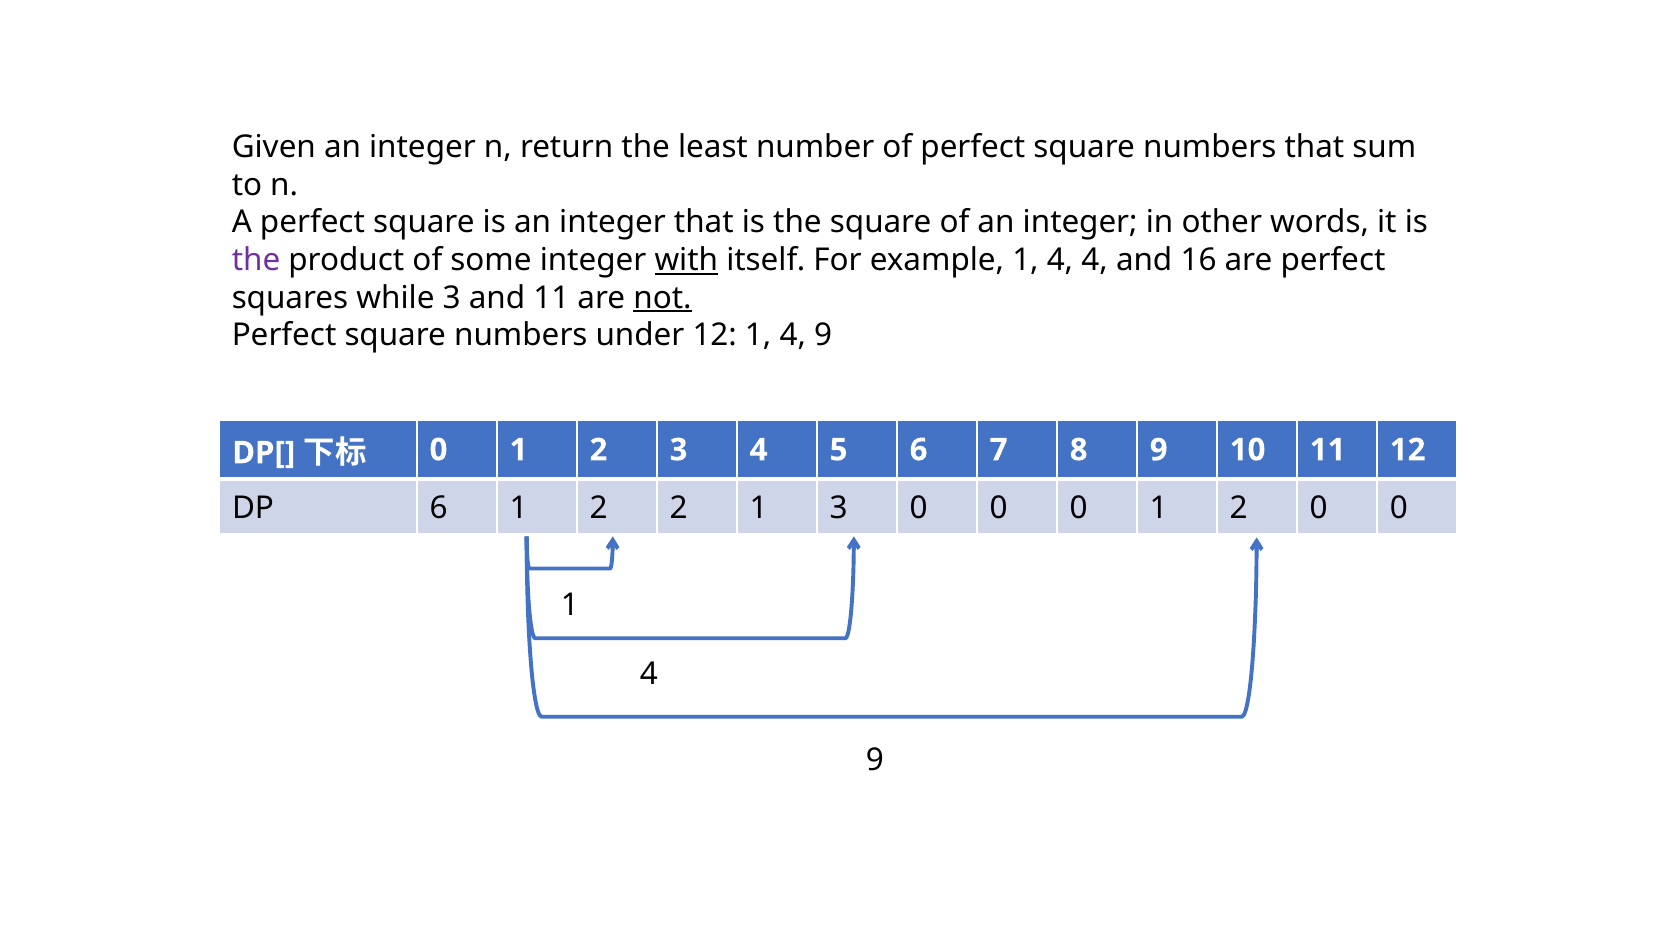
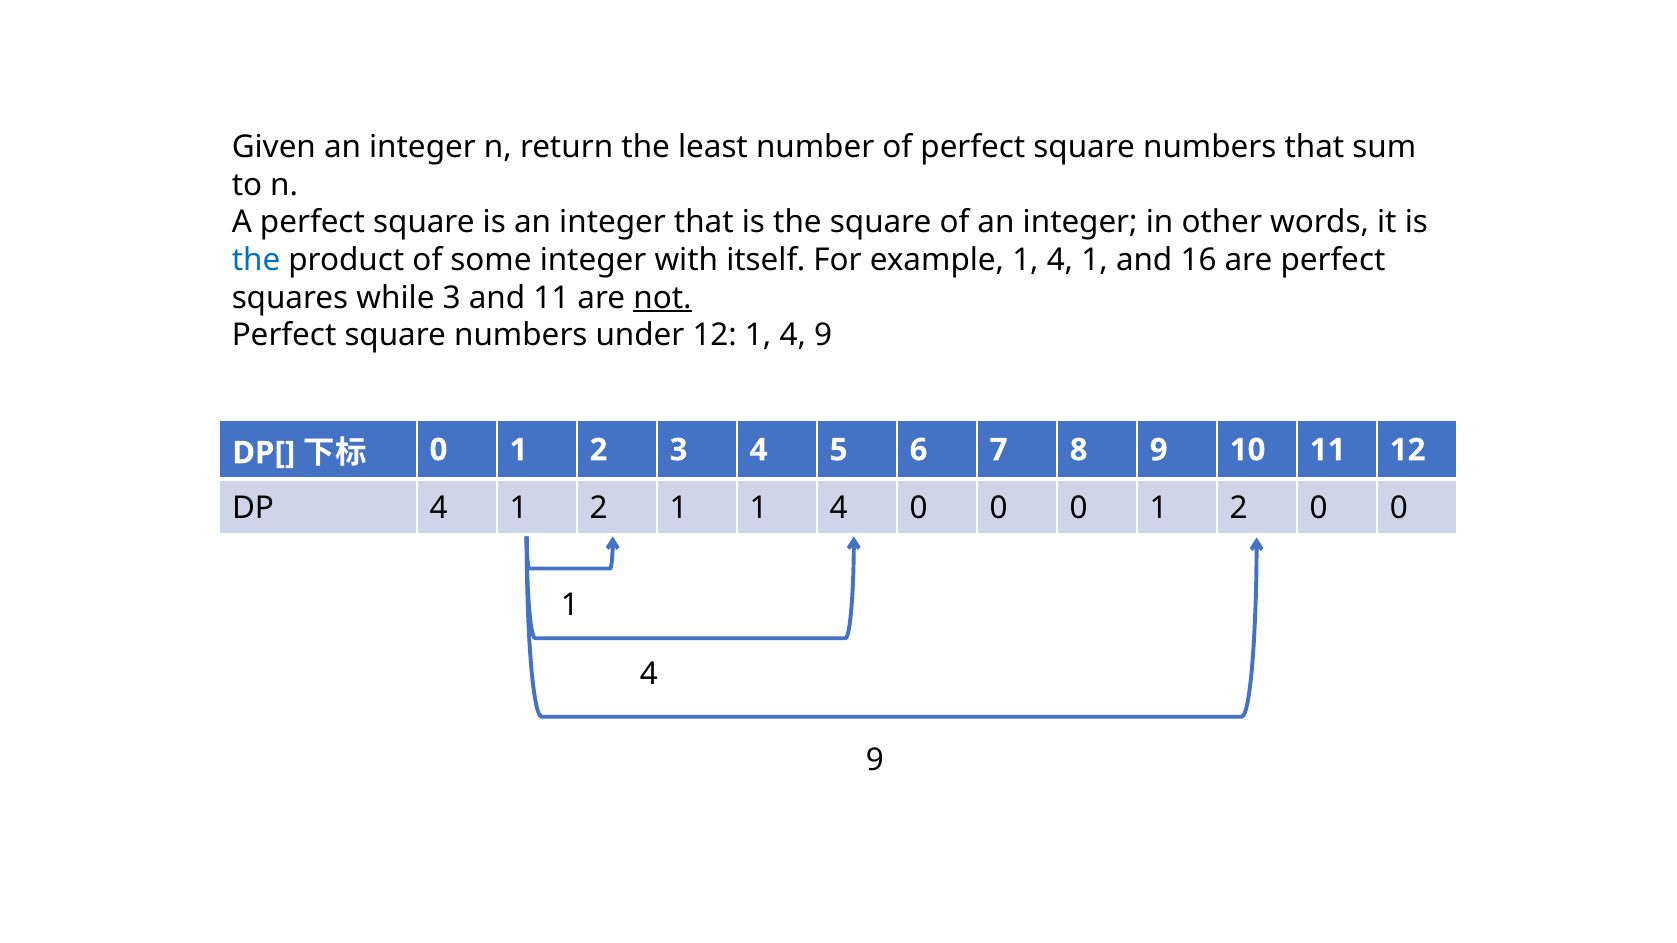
the at (256, 260) colour: purple -> blue
with underline: present -> none
1 4 4: 4 -> 1
DP 6: 6 -> 4
2 2: 2 -> 1
3 at (839, 508): 3 -> 4
